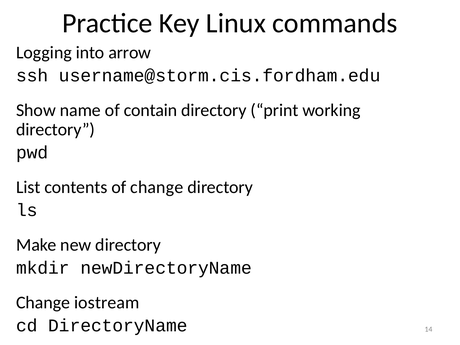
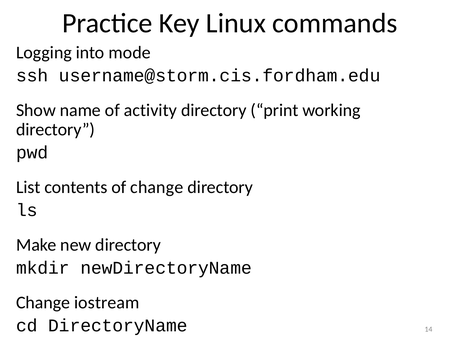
arrow: arrow -> mode
contain: contain -> activity
